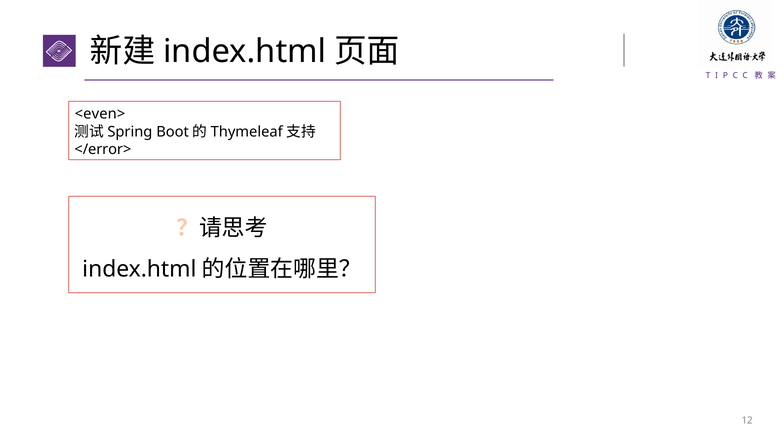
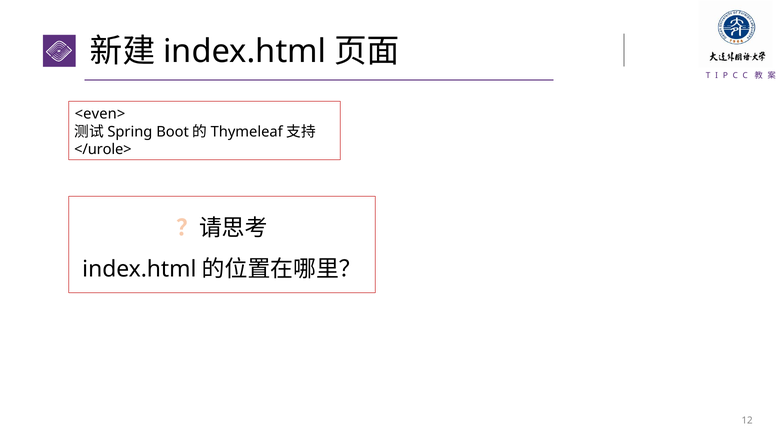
</error>: </error> -> </urole>
